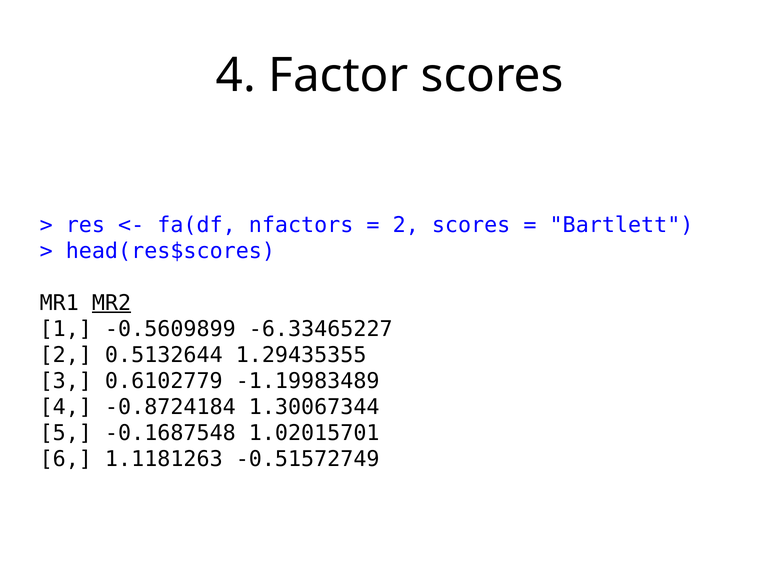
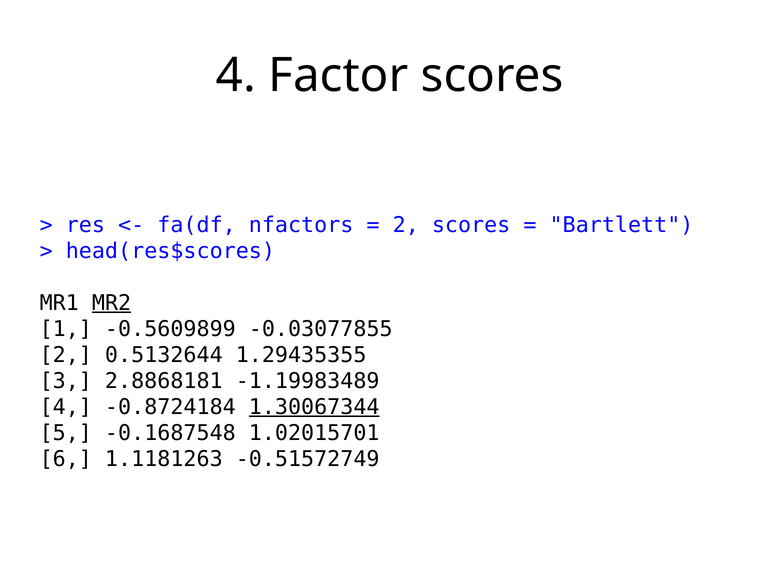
-6.33465227: -6.33465227 -> -0.03077855
0.6102779: 0.6102779 -> 2.8868181
1.30067344 underline: none -> present
